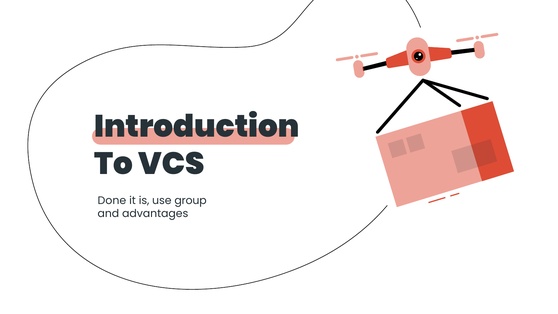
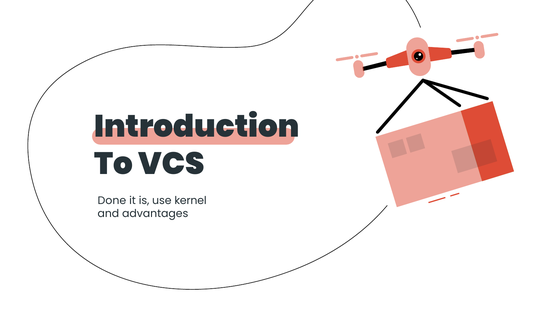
group: group -> kernel
